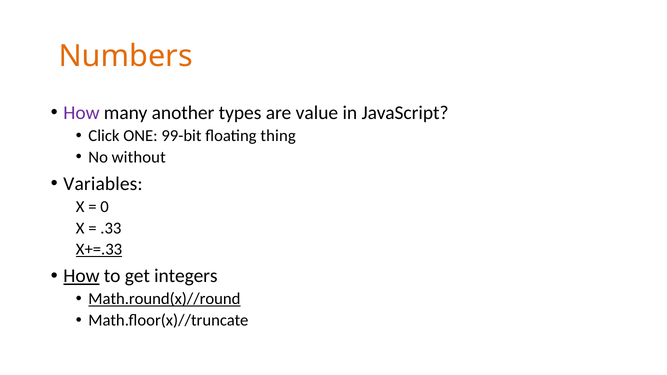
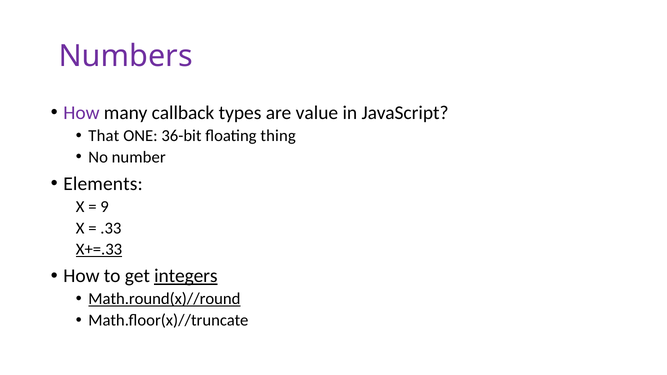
Numbers colour: orange -> purple
another: another -> callback
Click: Click -> That
99-bit: 99-bit -> 36-bit
without: without -> number
Variables: Variables -> Elements
0: 0 -> 9
How at (81, 276) underline: present -> none
integers underline: none -> present
